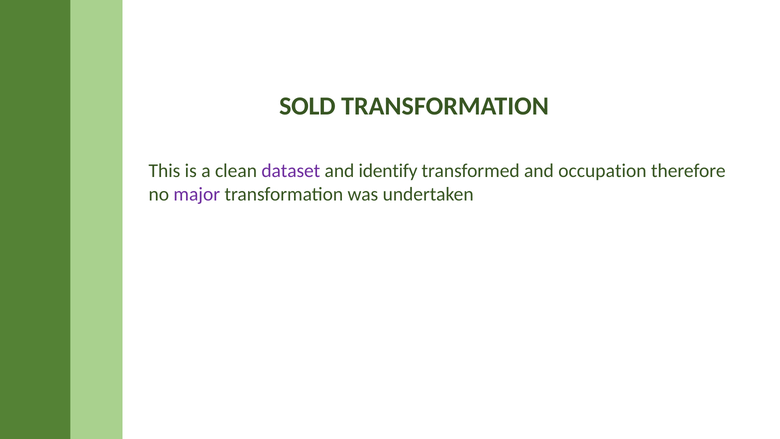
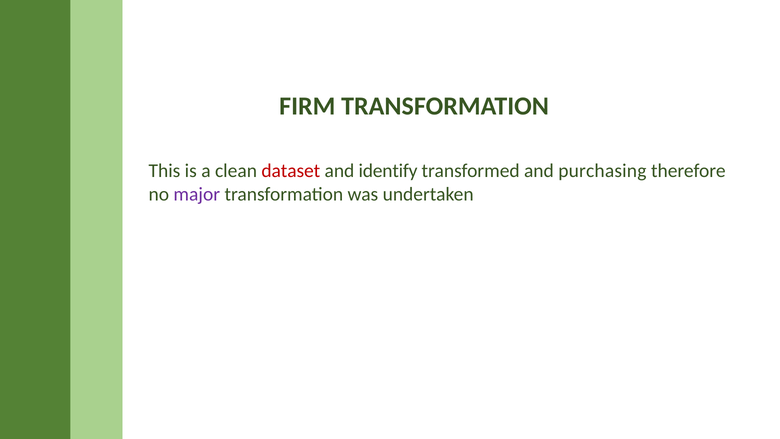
SOLD: SOLD -> FIRM
dataset colour: purple -> red
occupation: occupation -> purchasing
